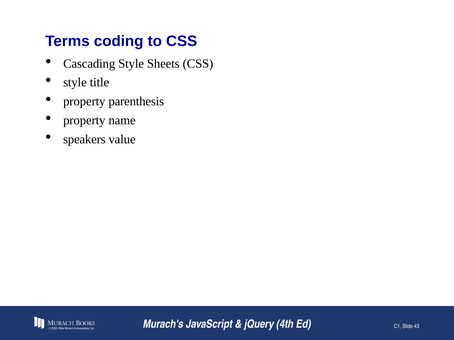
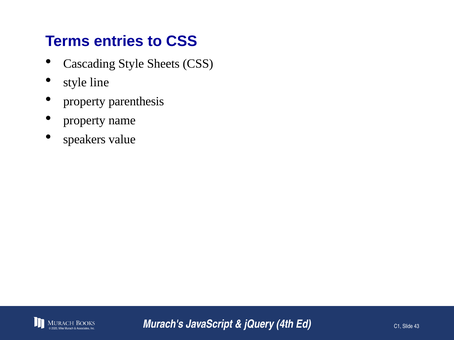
coding: coding -> entries
title: title -> line
